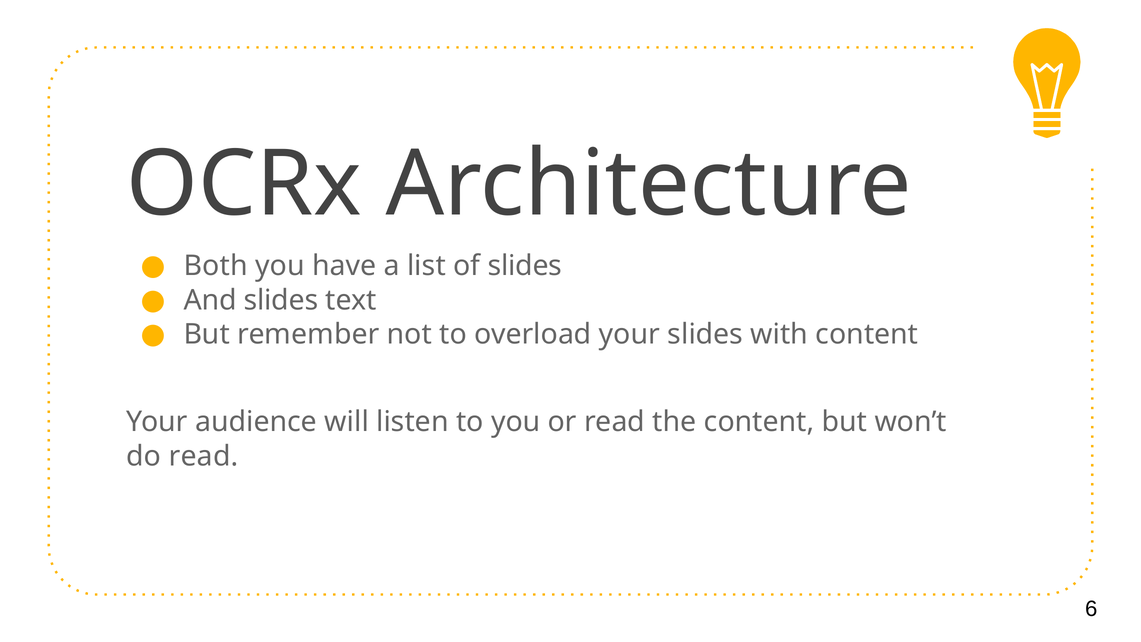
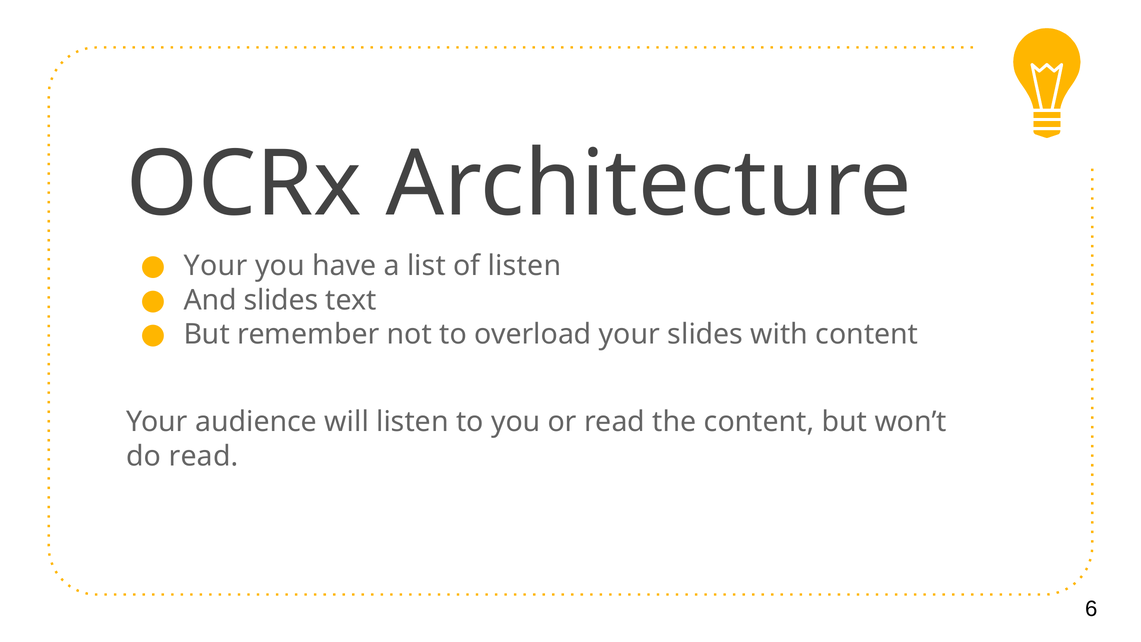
Both at (216, 266): Both -> Your
of slides: slides -> listen
